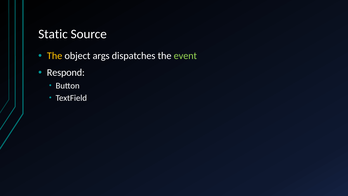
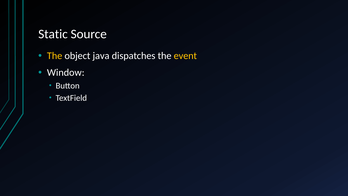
args: args -> java
event colour: light green -> yellow
Respond: Respond -> Window
